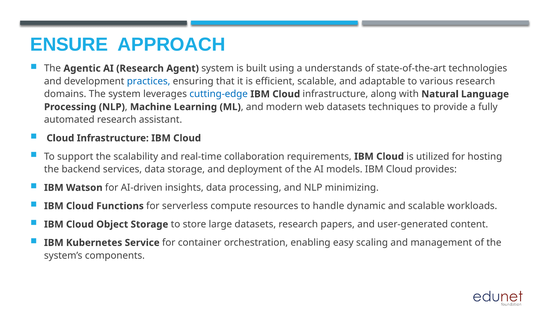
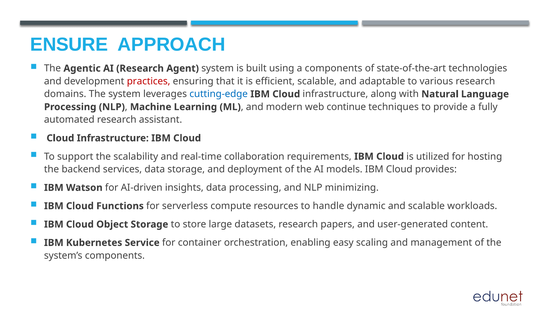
a understands: understands -> components
practices colour: blue -> red
web datasets: datasets -> continue
